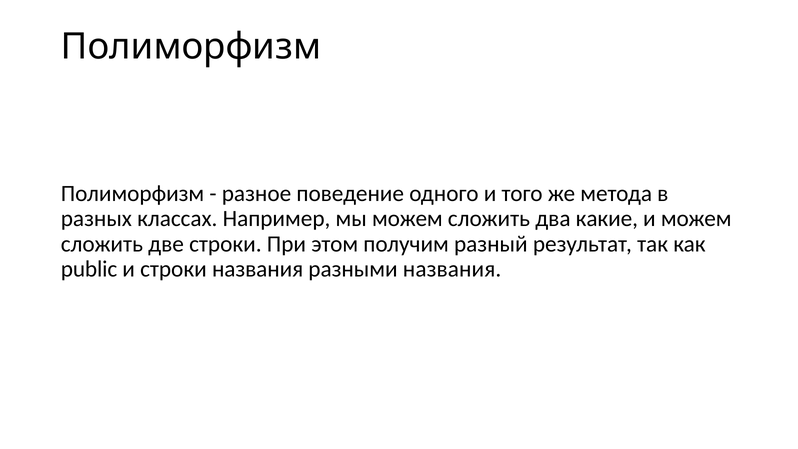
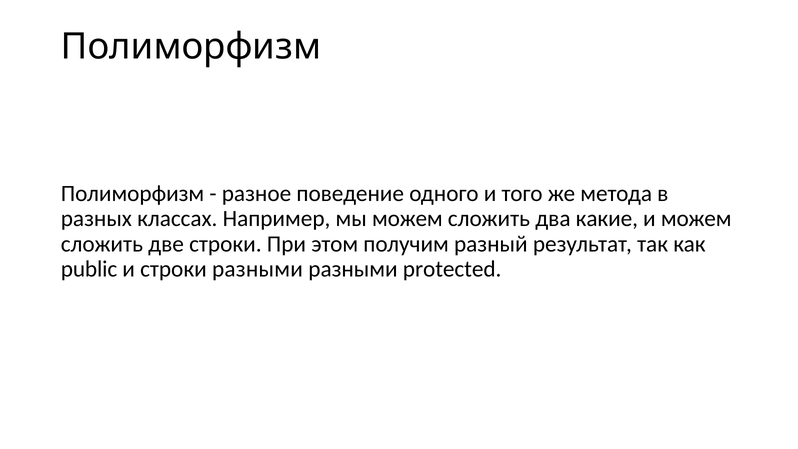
строки названия: названия -> разными
разными названия: названия -> protected
